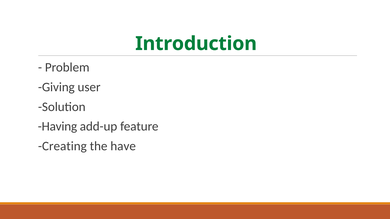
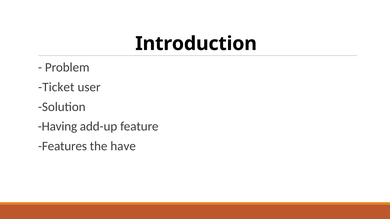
Introduction colour: green -> black
Giving: Giving -> Ticket
Creating: Creating -> Features
